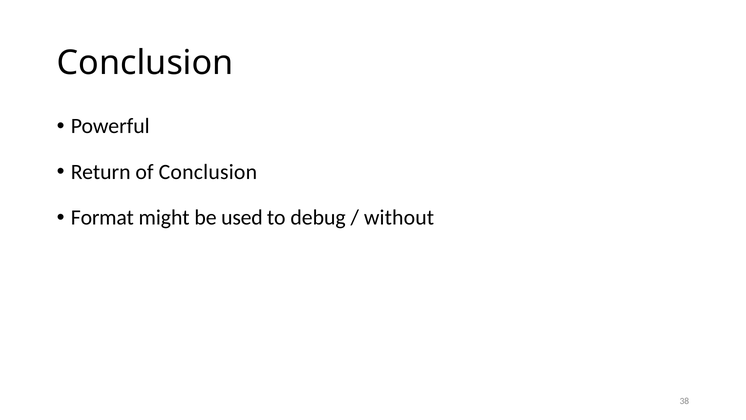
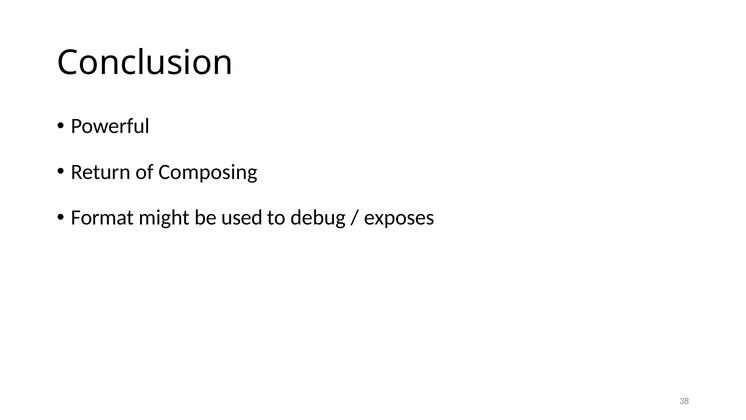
of Conclusion: Conclusion -> Composing
without: without -> exposes
